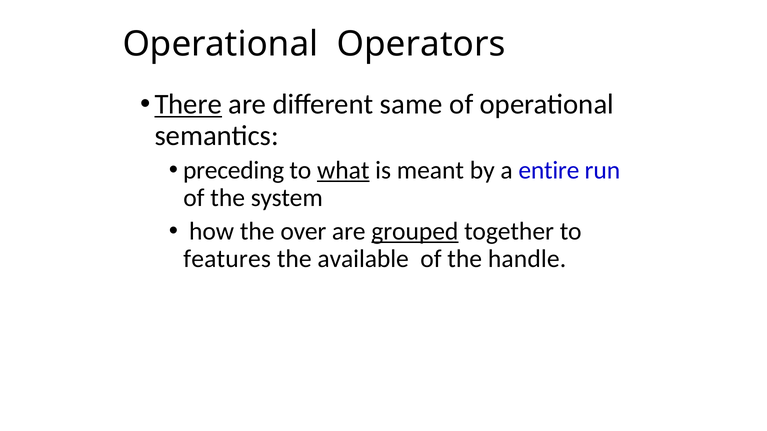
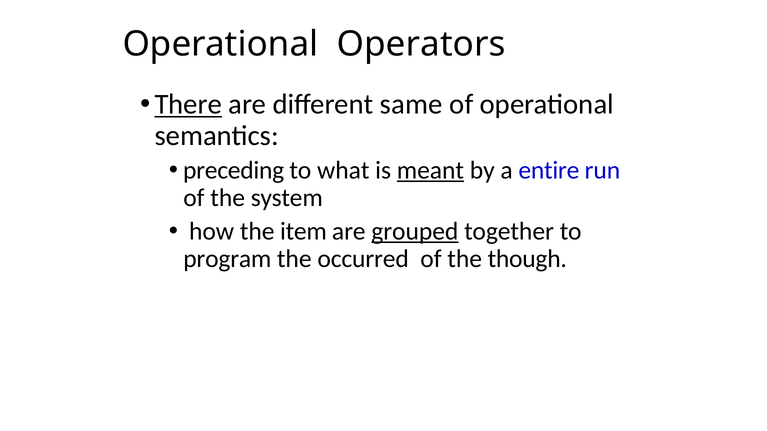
what underline: present -> none
meant underline: none -> present
over: over -> item
features: features -> program
available: available -> occurred
handle: handle -> though
